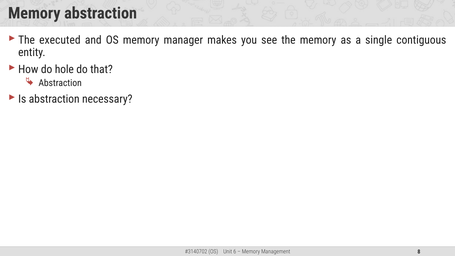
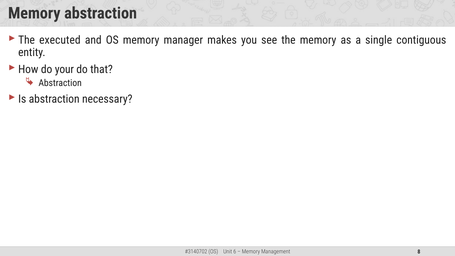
hole: hole -> your
